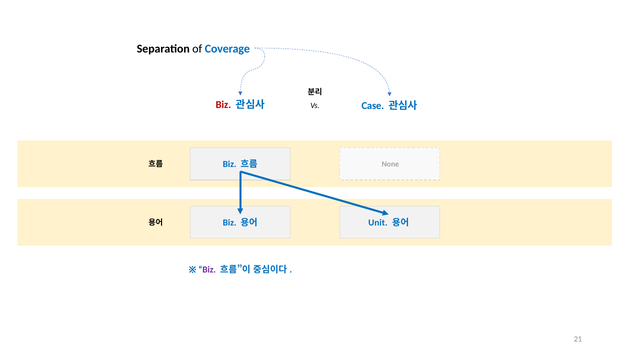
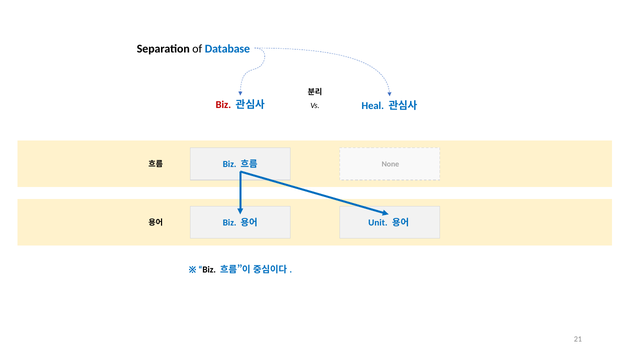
Coverage: Coverage -> Database
Case: Case -> Heal
Biz at (209, 269) colour: purple -> black
